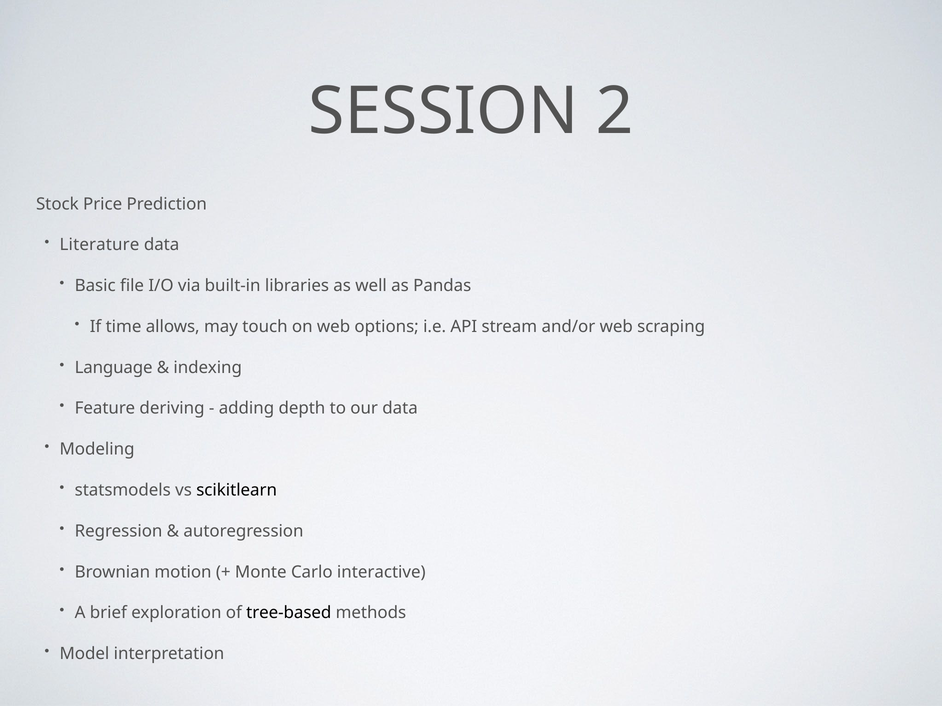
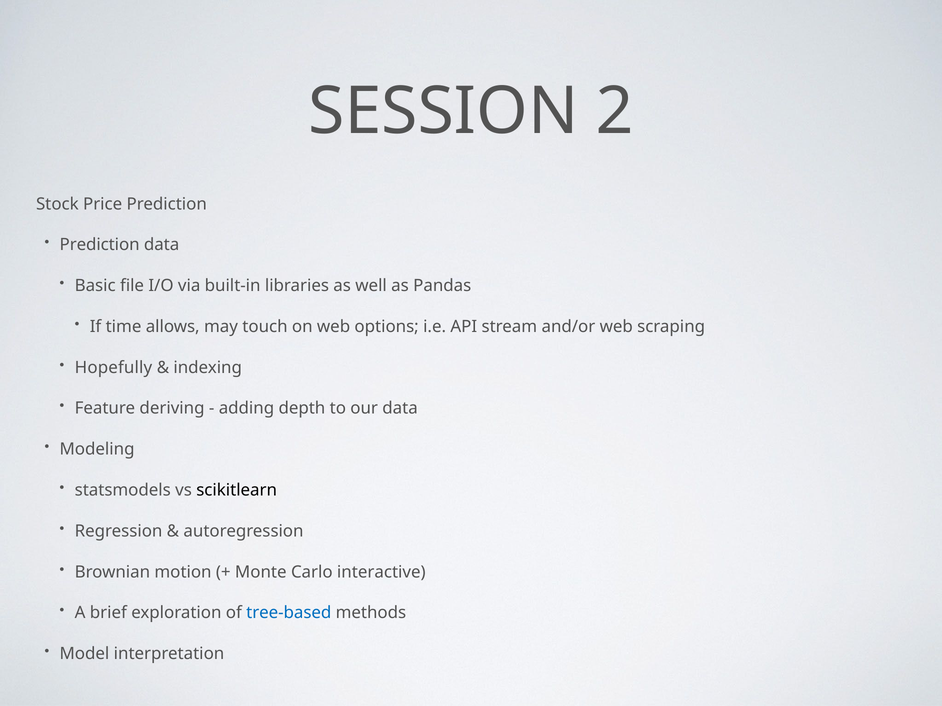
Literature at (99, 245): Literature -> Prediction
Language: Language -> Hopefully
tree-based colour: black -> blue
